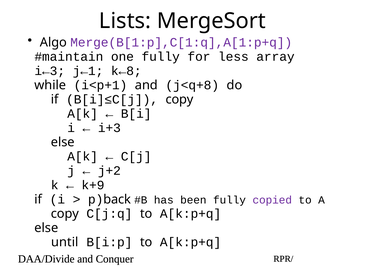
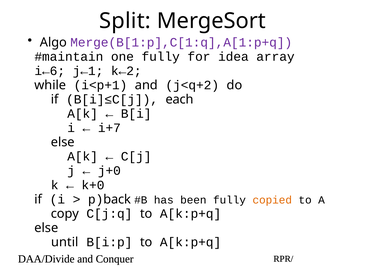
Lists: Lists -> Split
less: less -> idea
i←3: i←3 -> i←6
k←8: k←8 -> k←2
j<q+8: j<q+8 -> j<q+2
B[i]≤C[j copy: copy -> each
i+3: i+3 -> i+7
j+2: j+2 -> j+0
k+9: k+9 -> k+0
copied colour: purple -> orange
